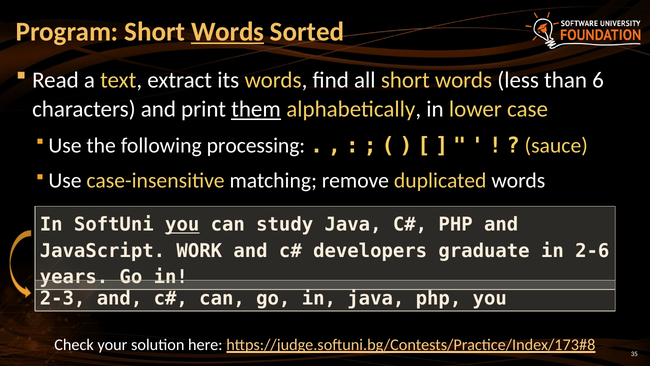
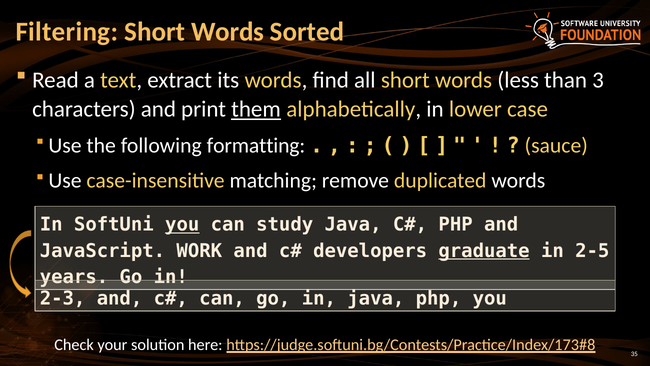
Program: Program -> Filtering
Words at (228, 32) underline: present -> none
6: 6 -> 3
processing: processing -> formatting
graduate underline: none -> present
2-6: 2-6 -> 2-5
